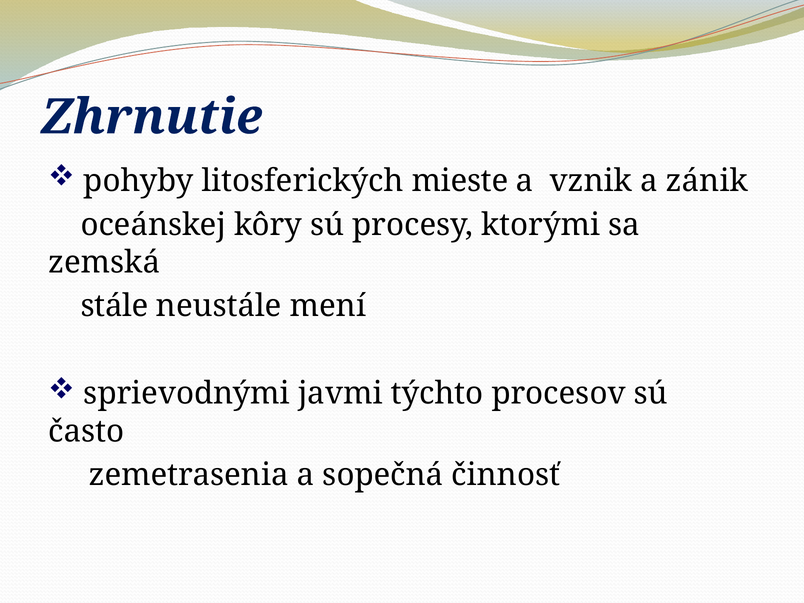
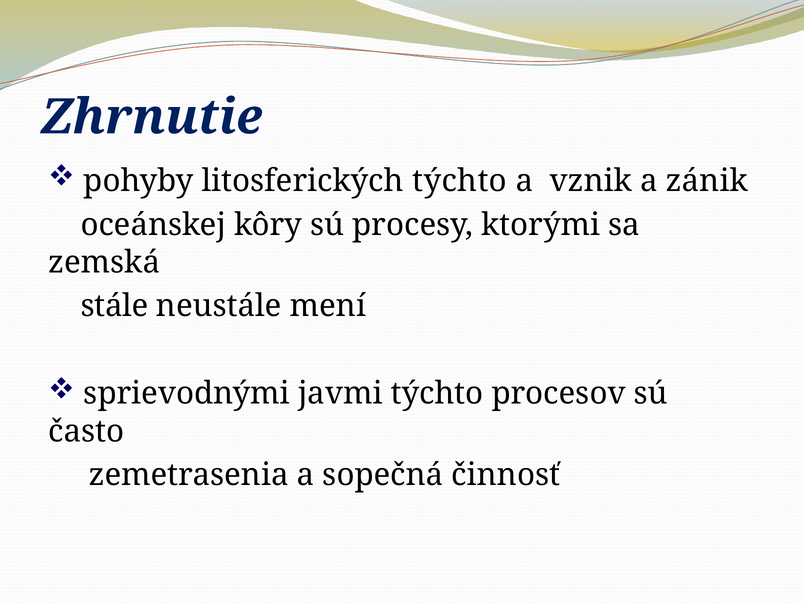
litosferických mieste: mieste -> týchto
